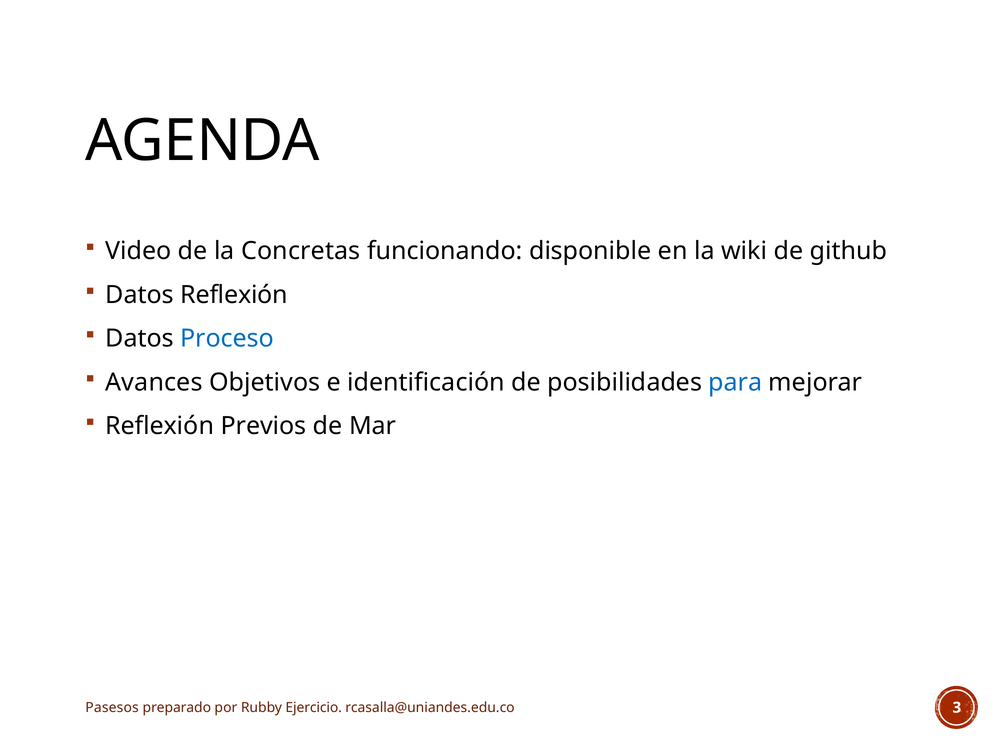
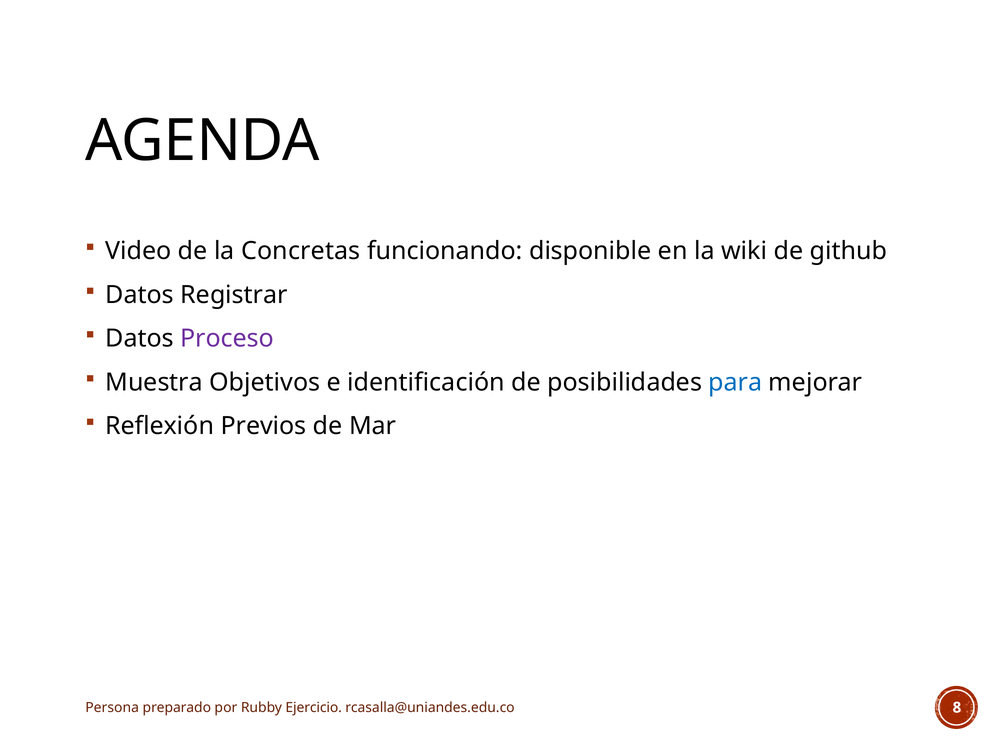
Datos Reflexión: Reflexión -> Registrar
Proceso colour: blue -> purple
Avances: Avances -> Muestra
Pasesos: Pasesos -> Persona
3: 3 -> 8
